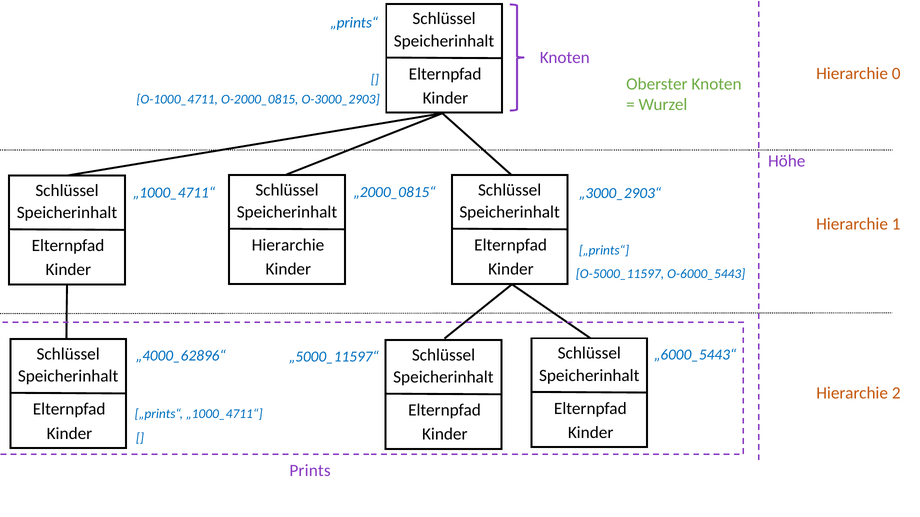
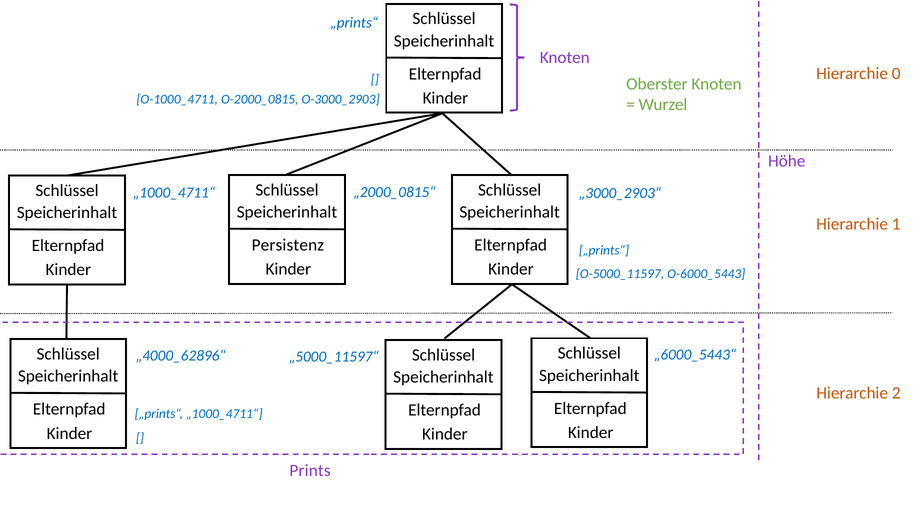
Hierarchie at (288, 245): Hierarchie -> Persistenz
